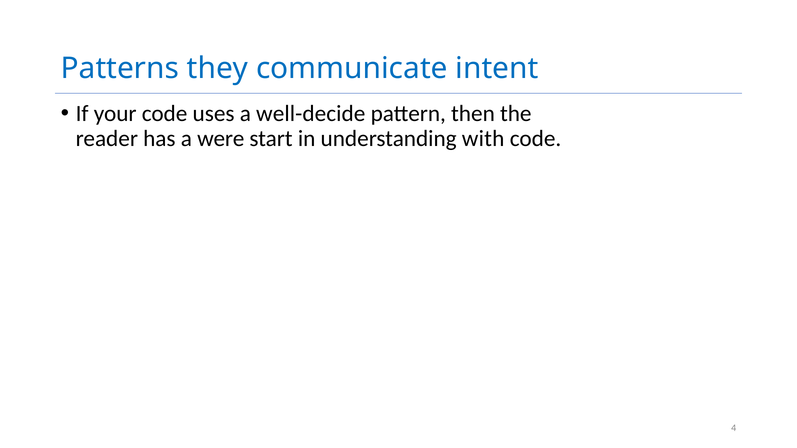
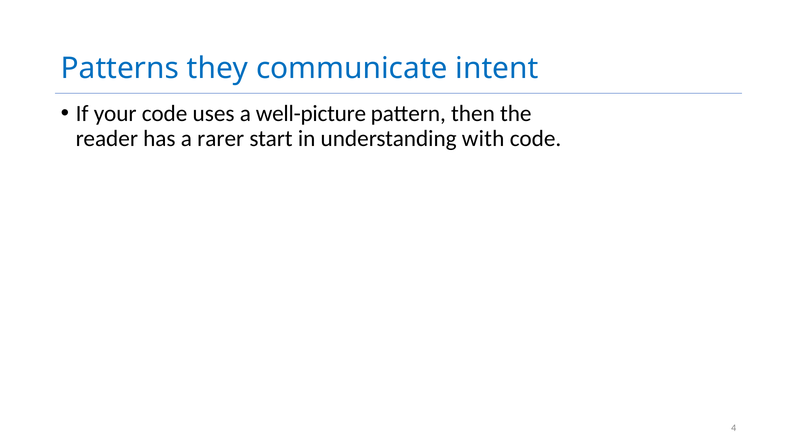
well-decide: well-decide -> well-picture
were: were -> rarer
